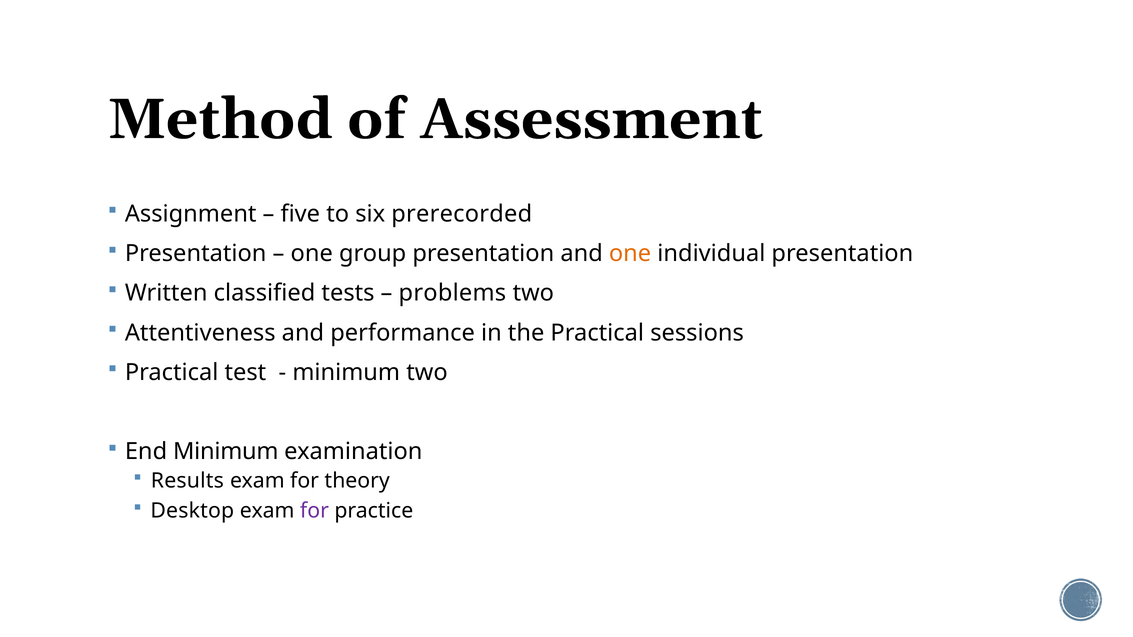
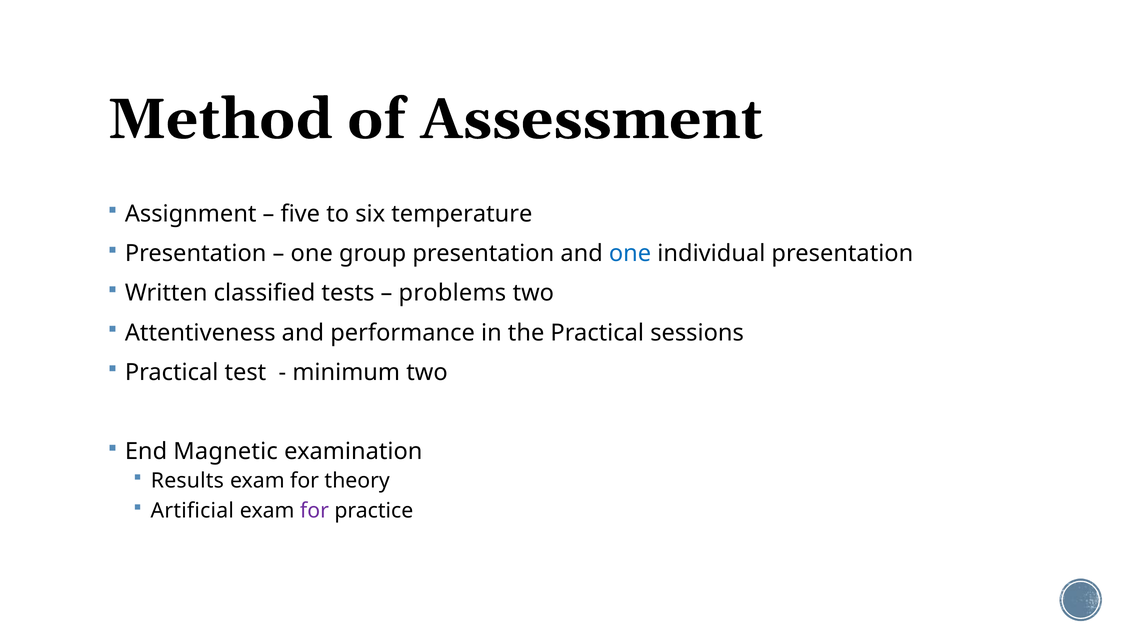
prerecorded: prerecorded -> temperature
one at (630, 254) colour: orange -> blue
End Minimum: Minimum -> Magnetic
Desktop: Desktop -> Artificial
